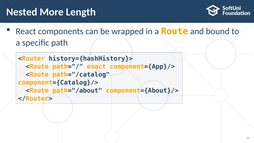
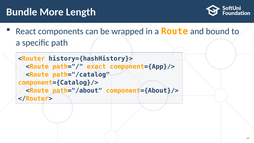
Nested: Nested -> Bundle
